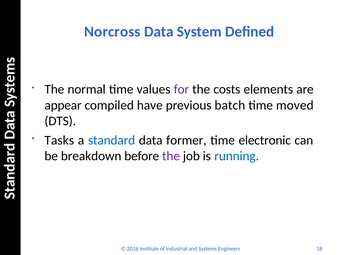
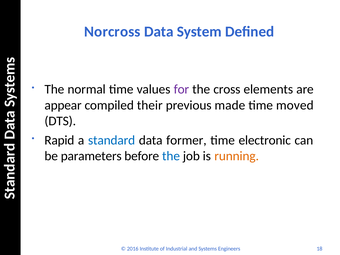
costs: costs -> cross
have: have -> their
batch: batch -> made
Tasks: Tasks -> Rapid
breakdown: breakdown -> parameters
the at (171, 156) colour: purple -> blue
running colour: blue -> orange
